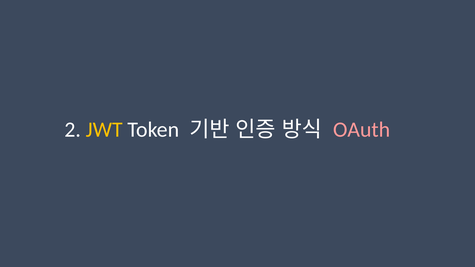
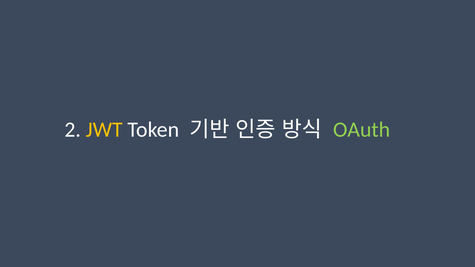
OAuth colour: pink -> light green
